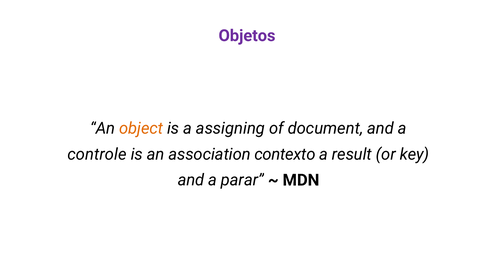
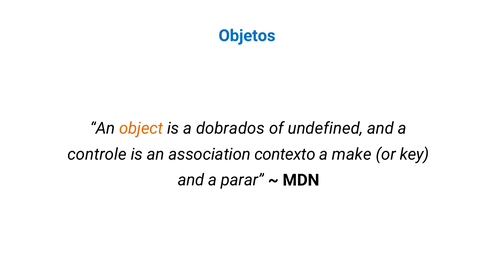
Objetos colour: purple -> blue
assigning: assigning -> dobrados
document: document -> undefined
result: result -> make
